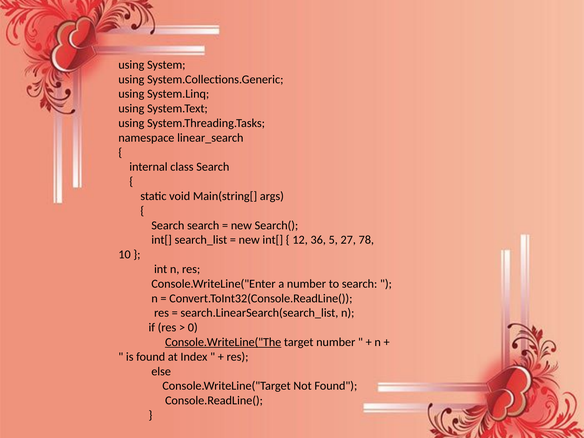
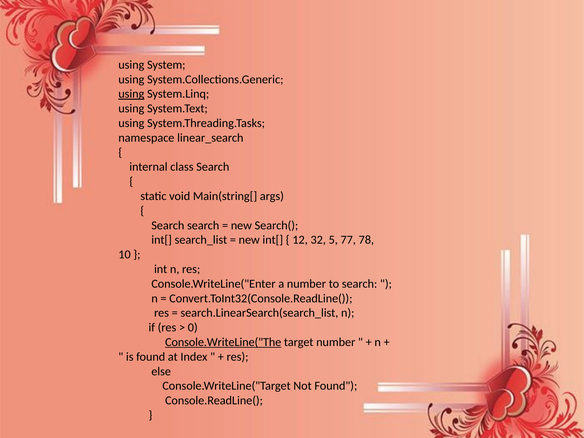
using at (131, 94) underline: none -> present
36: 36 -> 32
27: 27 -> 77
